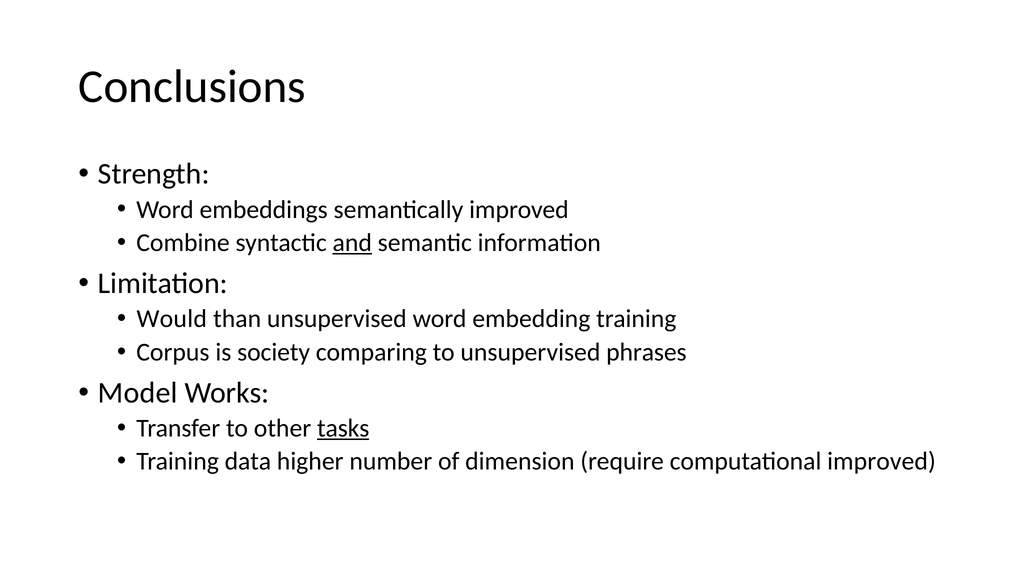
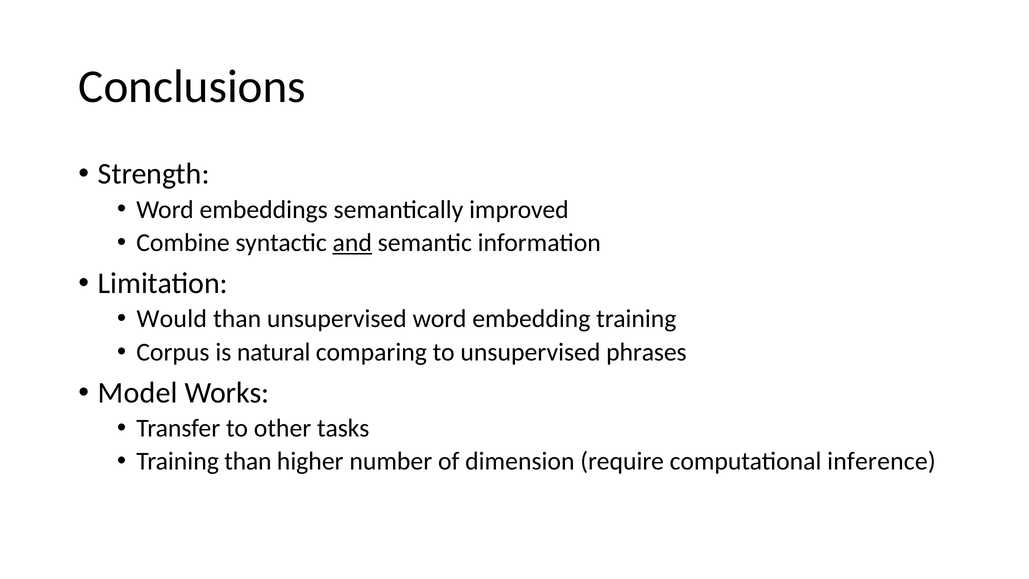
society: society -> natural
tasks underline: present -> none
Training data: data -> than
computational improved: improved -> inference
